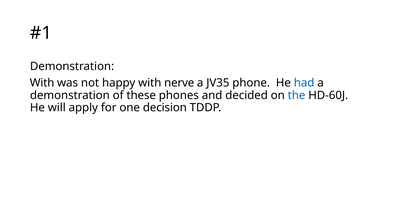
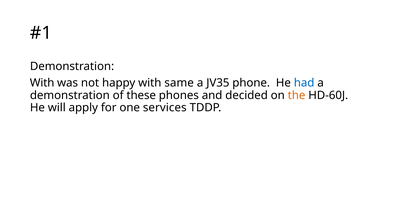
nerve: nerve -> same
the colour: blue -> orange
decision: decision -> services
